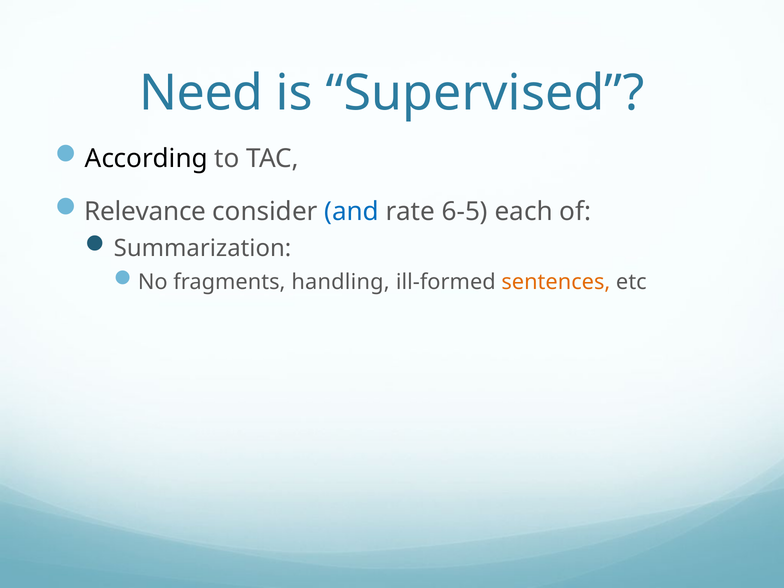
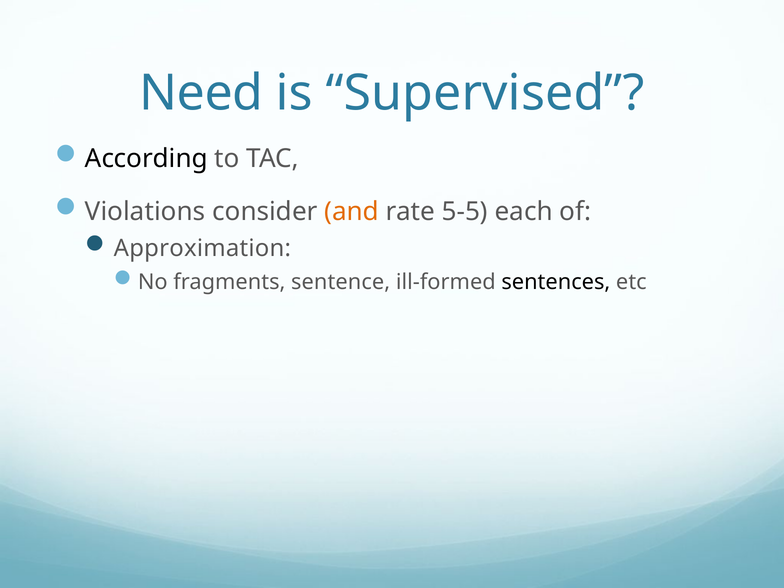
Relevance: Relevance -> Violations
and colour: blue -> orange
6-5: 6-5 -> 5-5
Summarization: Summarization -> Approximation
handling: handling -> sentence
sentences colour: orange -> black
